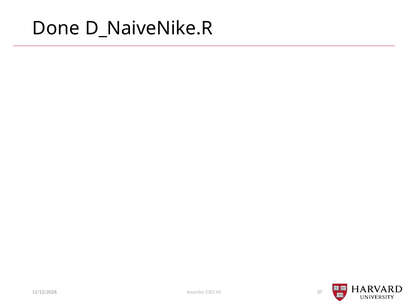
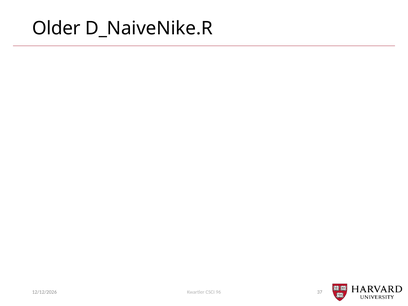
Done: Done -> Older
